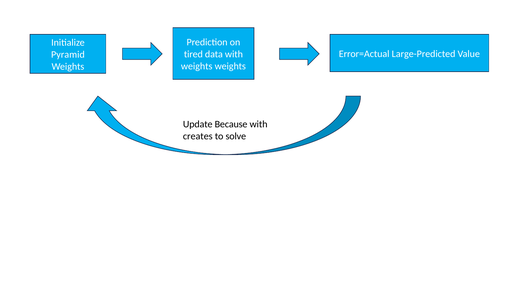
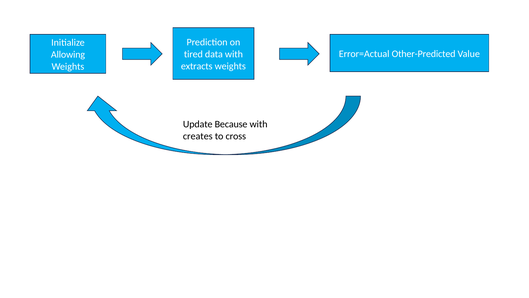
Large-Predicted: Large-Predicted -> Other-Predicted
Pyramid: Pyramid -> Allowing
weights at (197, 66): weights -> extracts
solve: solve -> cross
